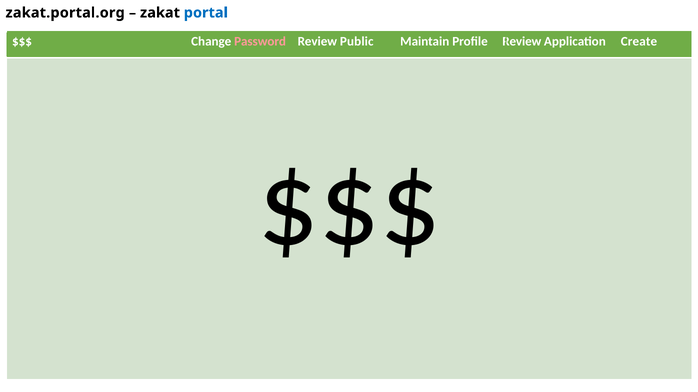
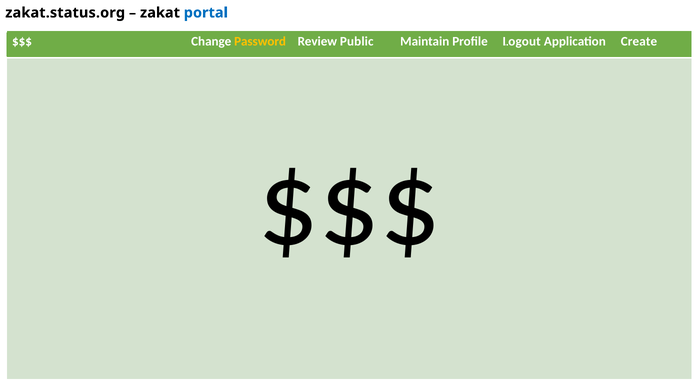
zakat.portal.org: zakat.portal.org -> zakat.status.org
Password colour: pink -> yellow
Profile Review: Review -> Logout
